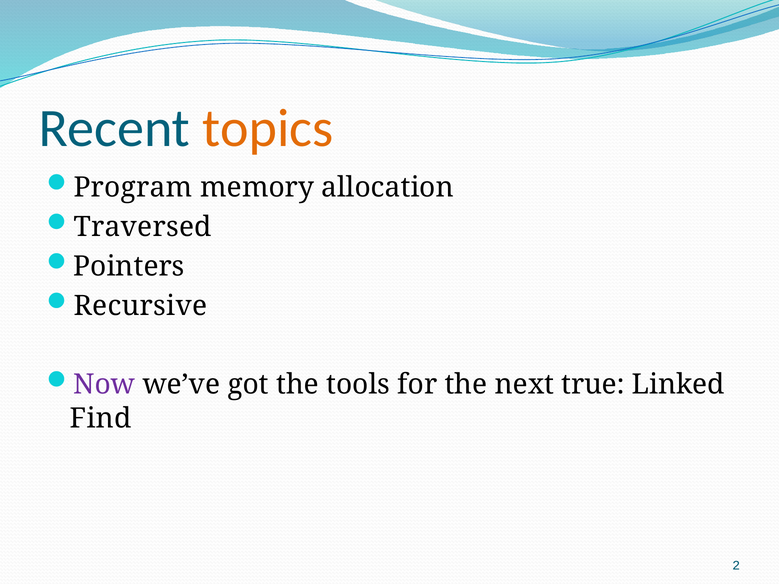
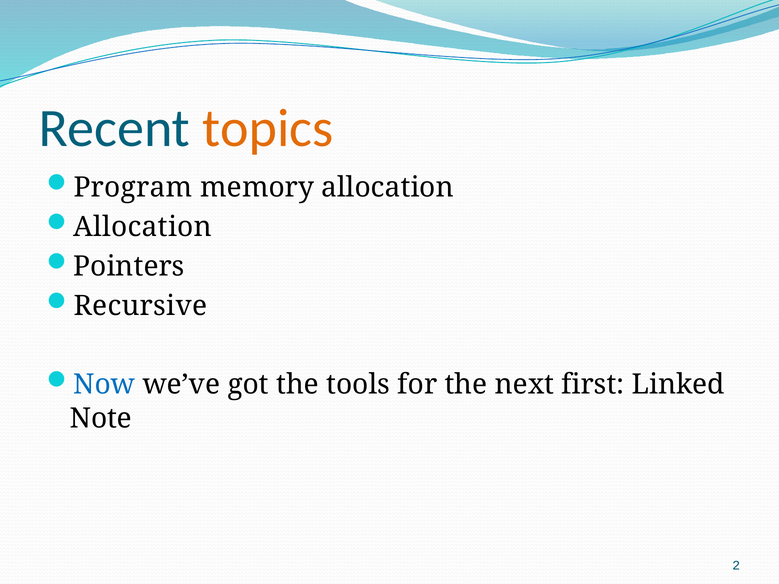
Traversed at (143, 227): Traversed -> Allocation
Now colour: purple -> blue
true: true -> first
Find: Find -> Note
